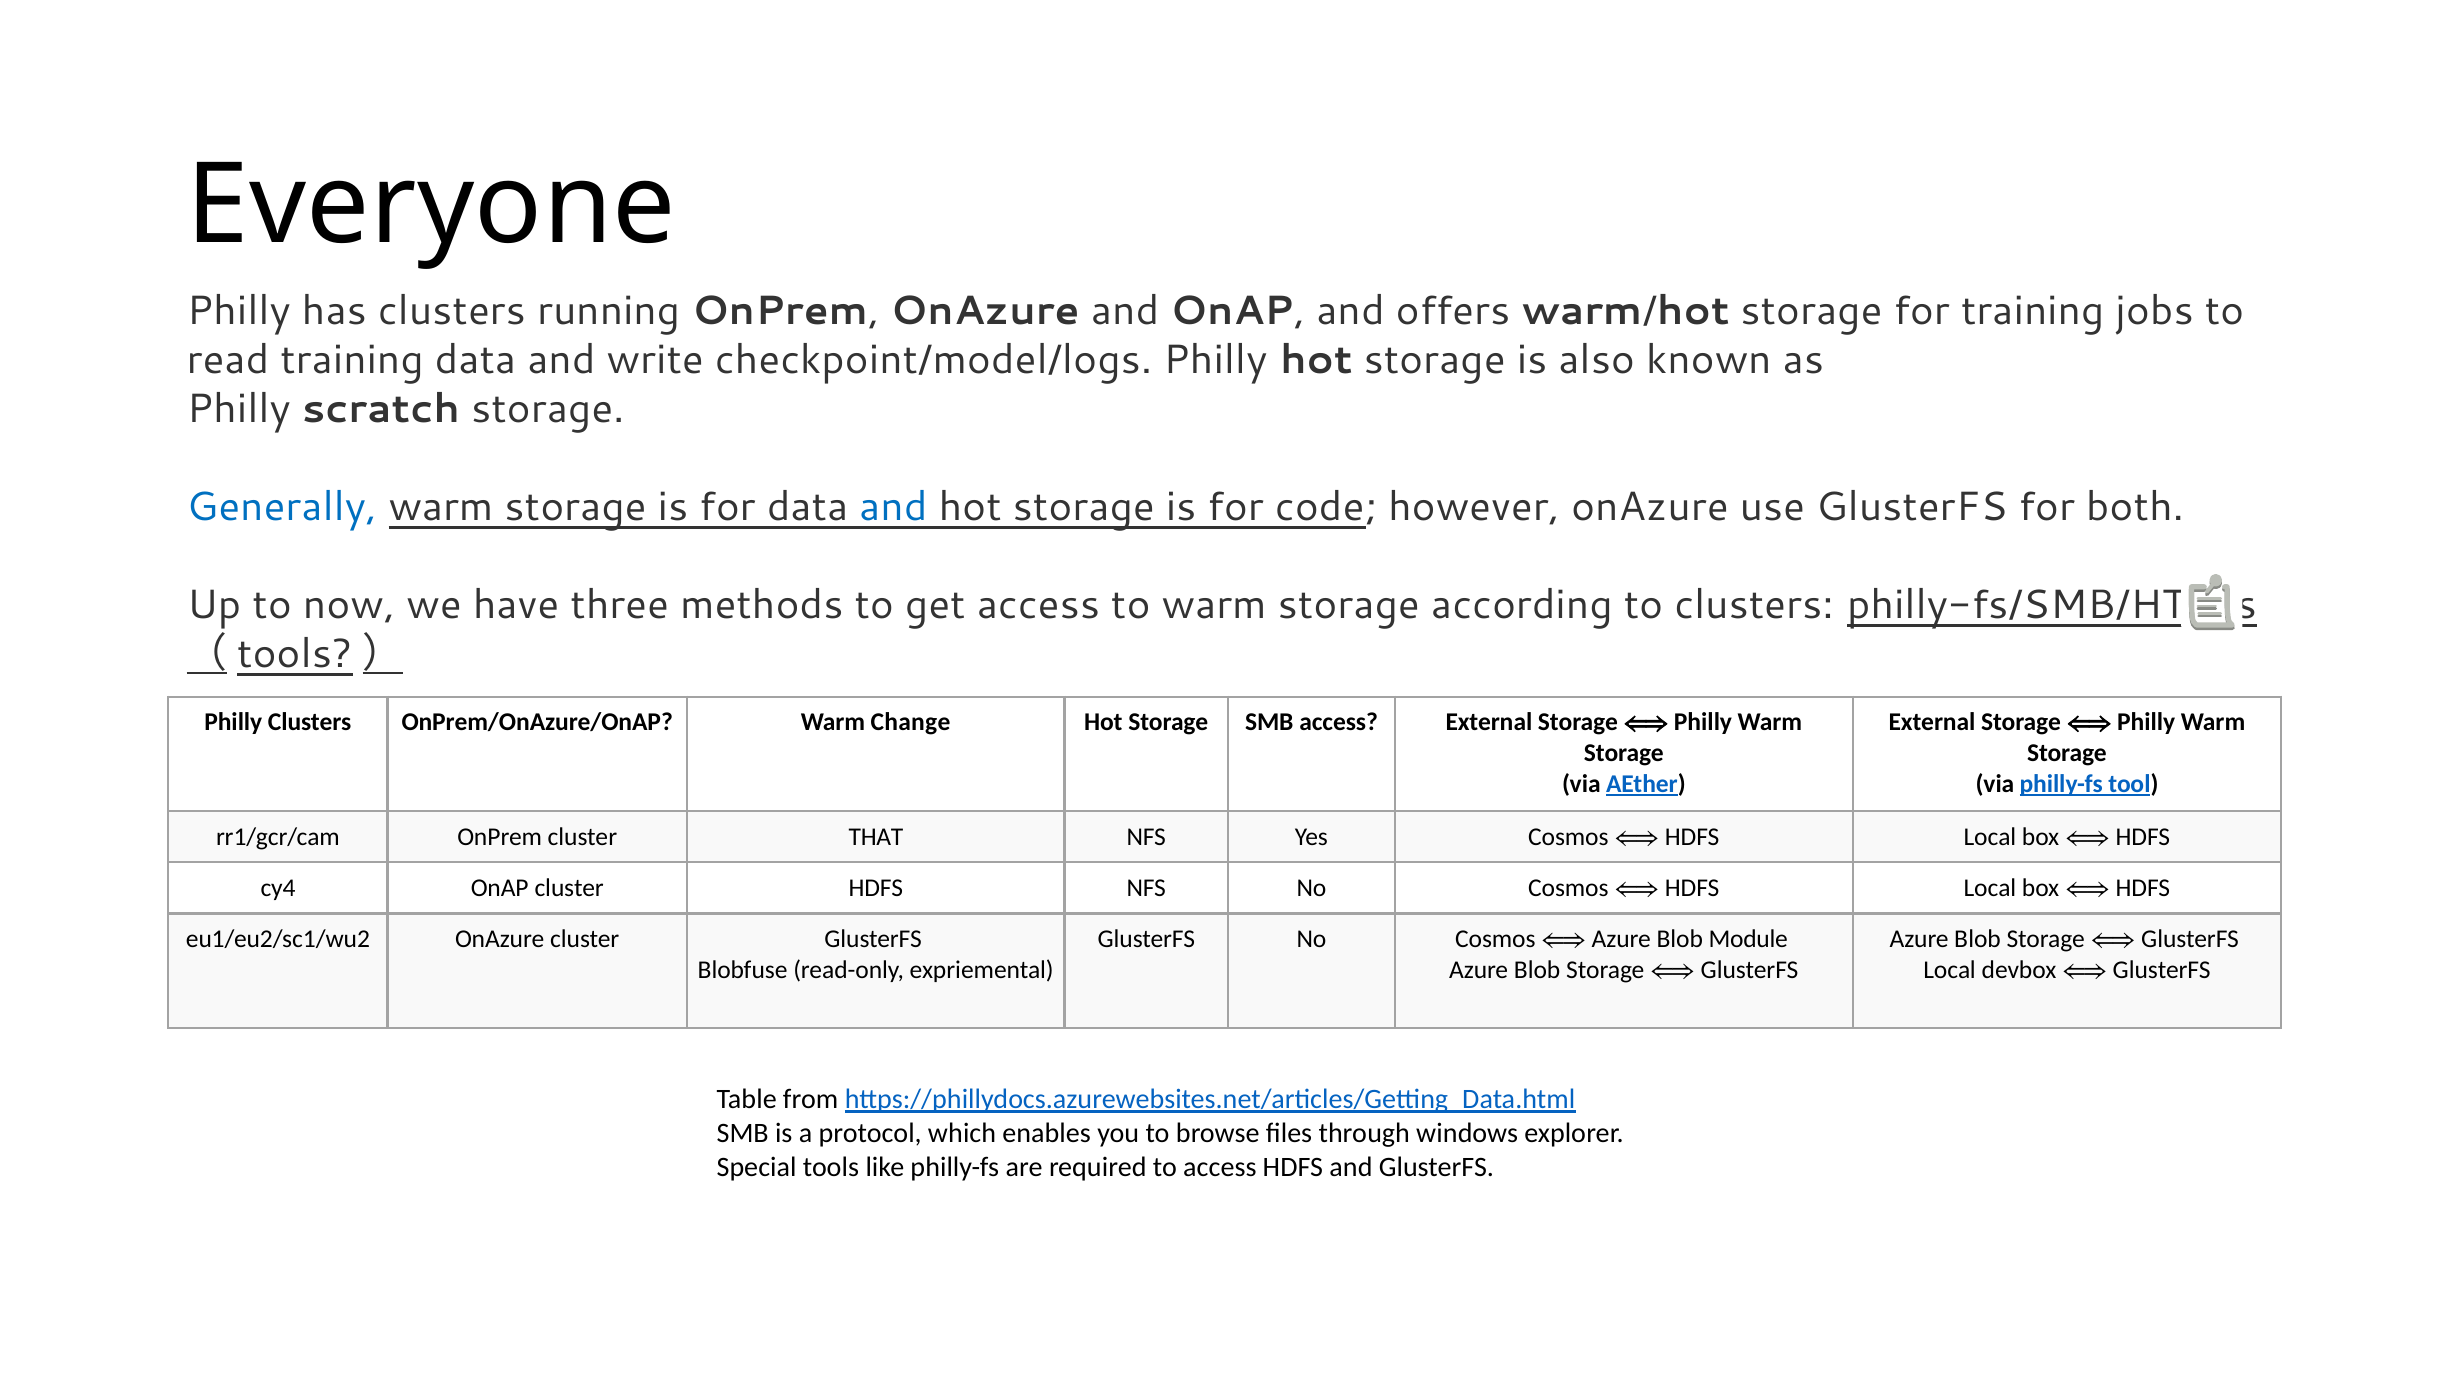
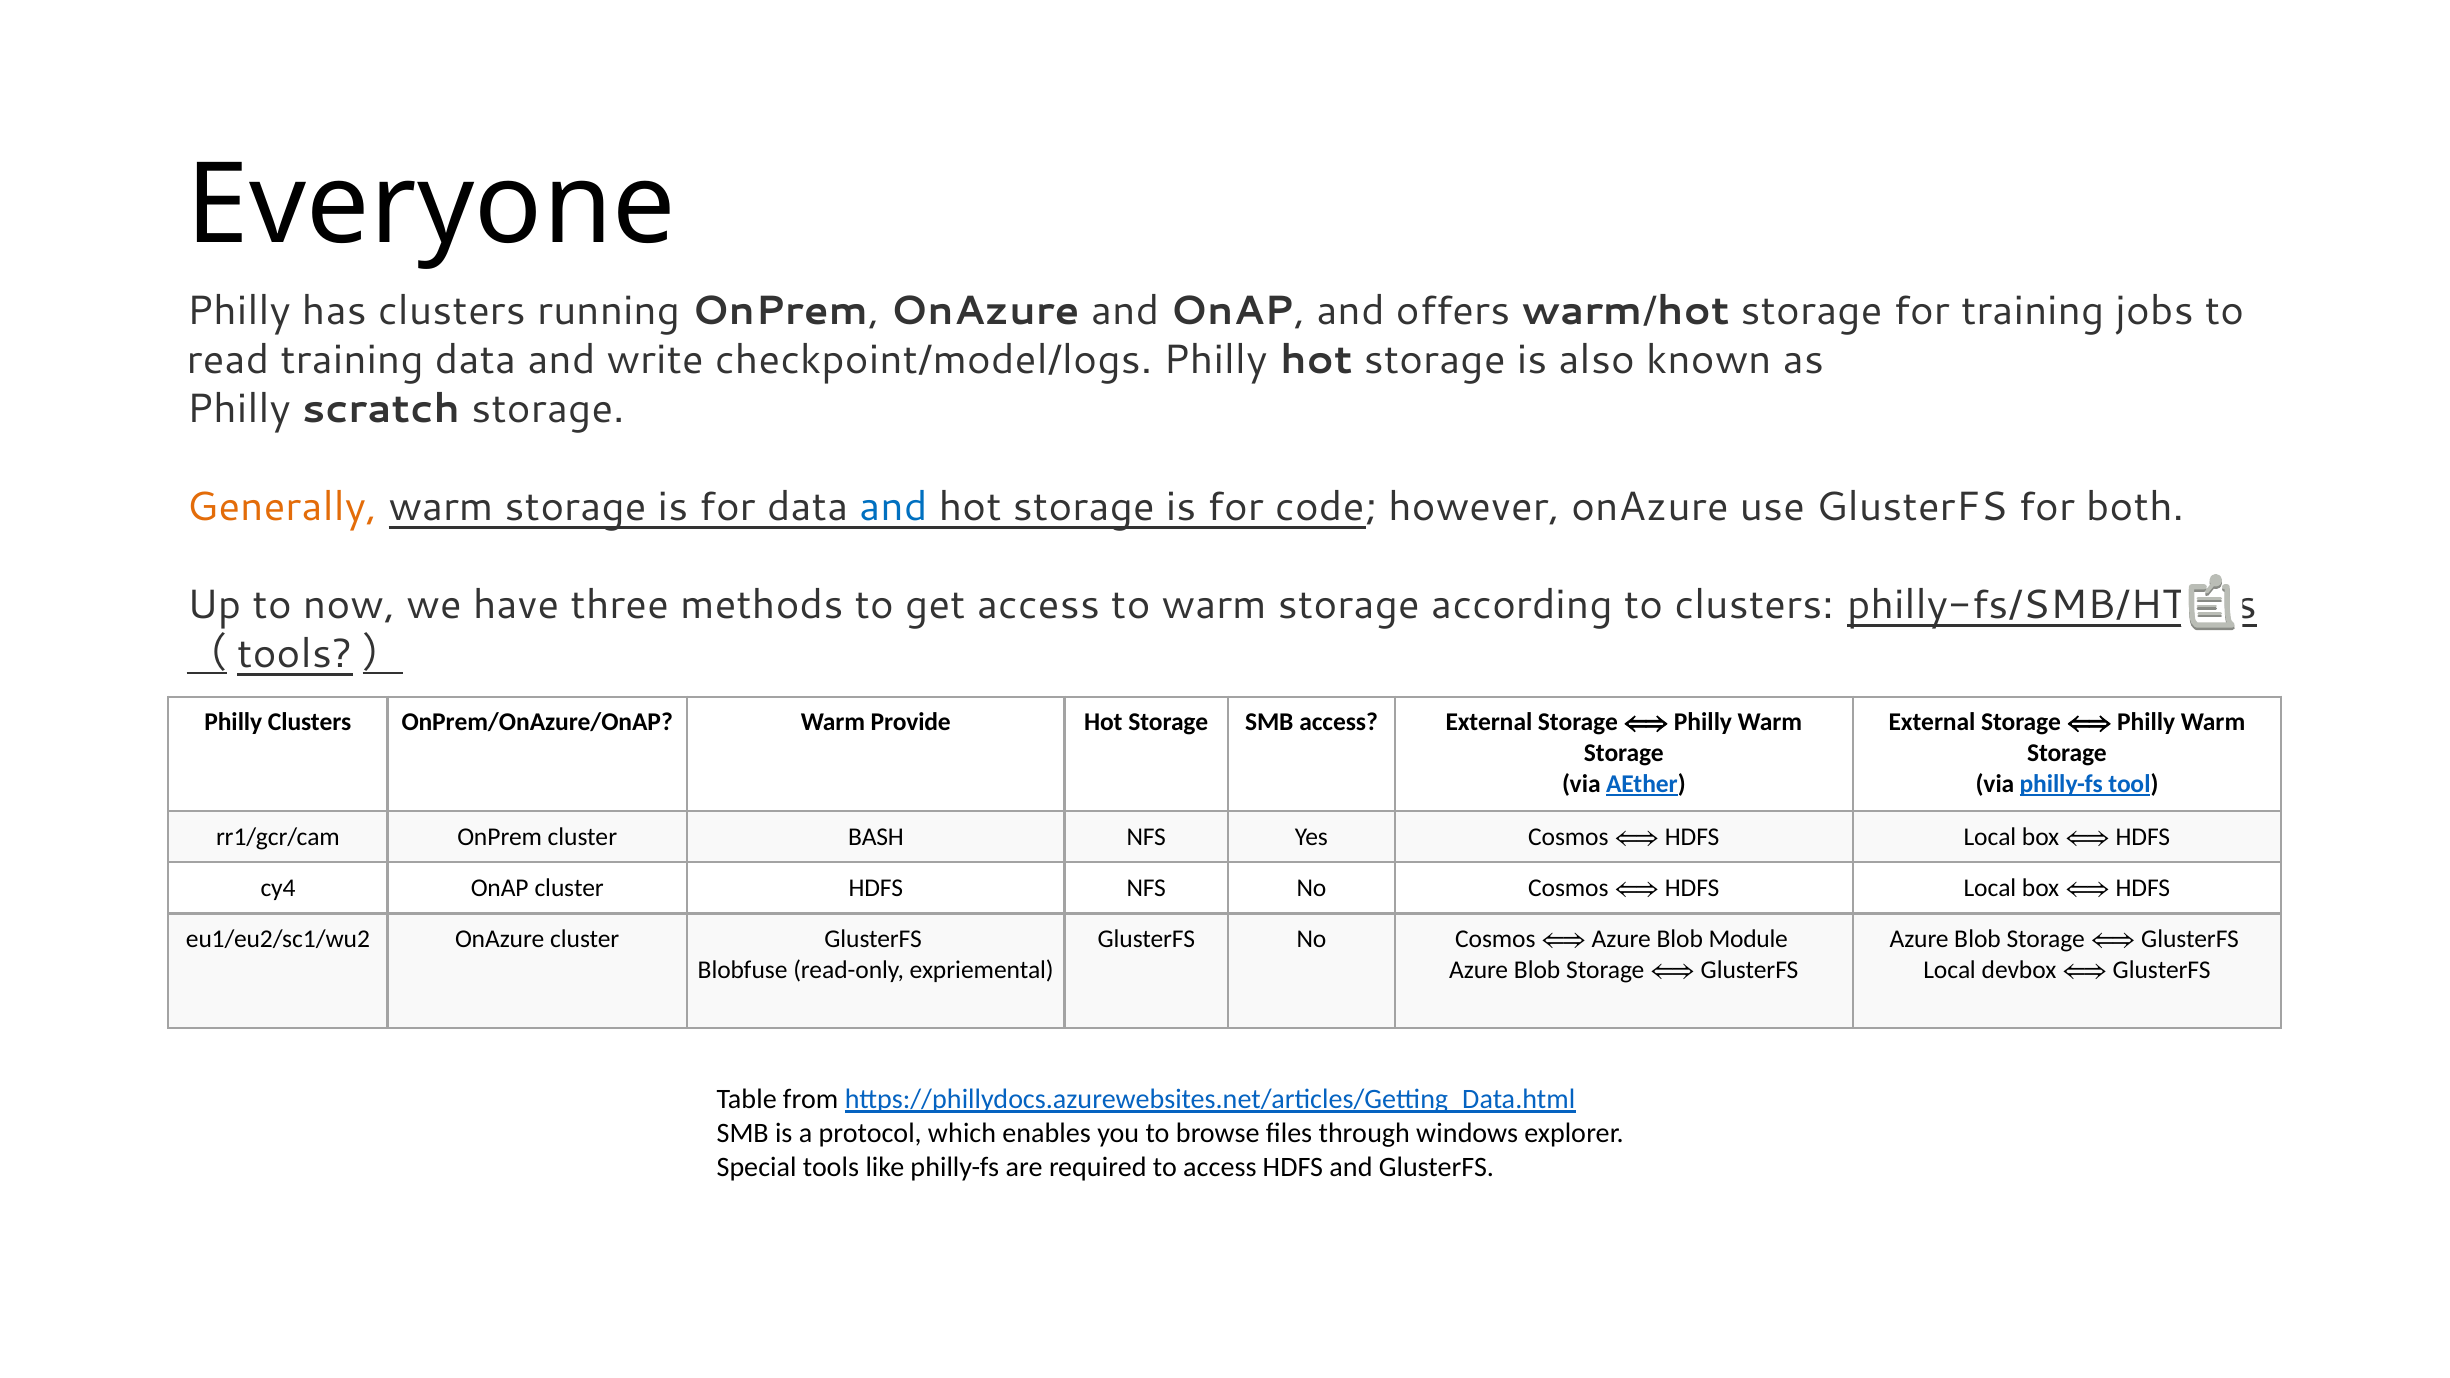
Generally colour: blue -> orange
Change: Change -> Provide
THAT: THAT -> BASH
